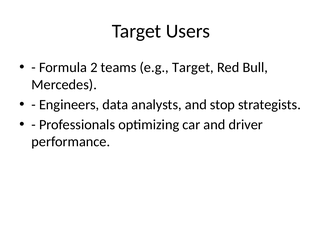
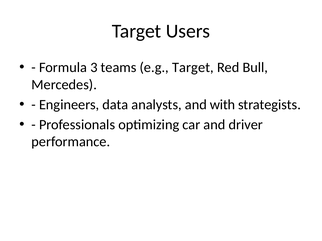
2: 2 -> 3
stop: stop -> with
